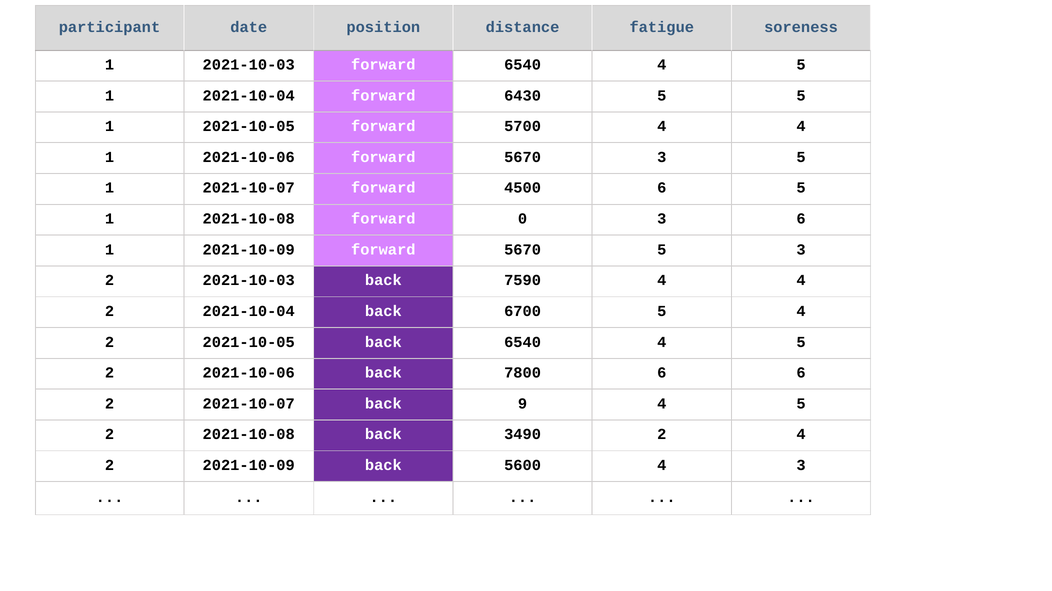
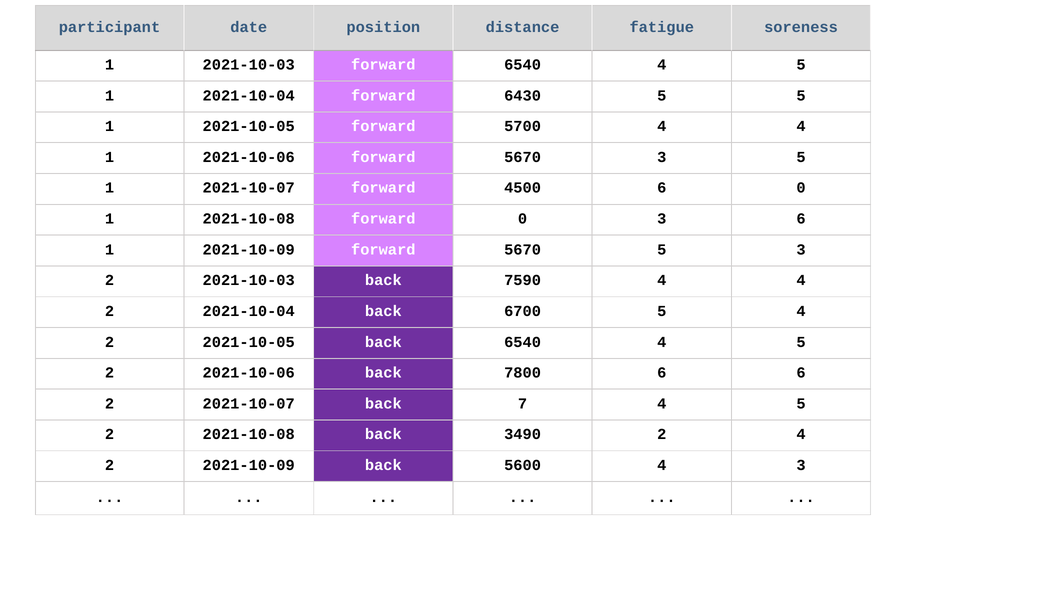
6 5: 5 -> 0
9: 9 -> 7
